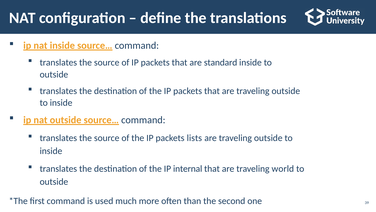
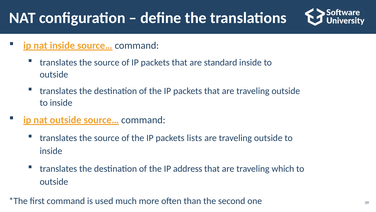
internal: internal -> address
world: world -> which
